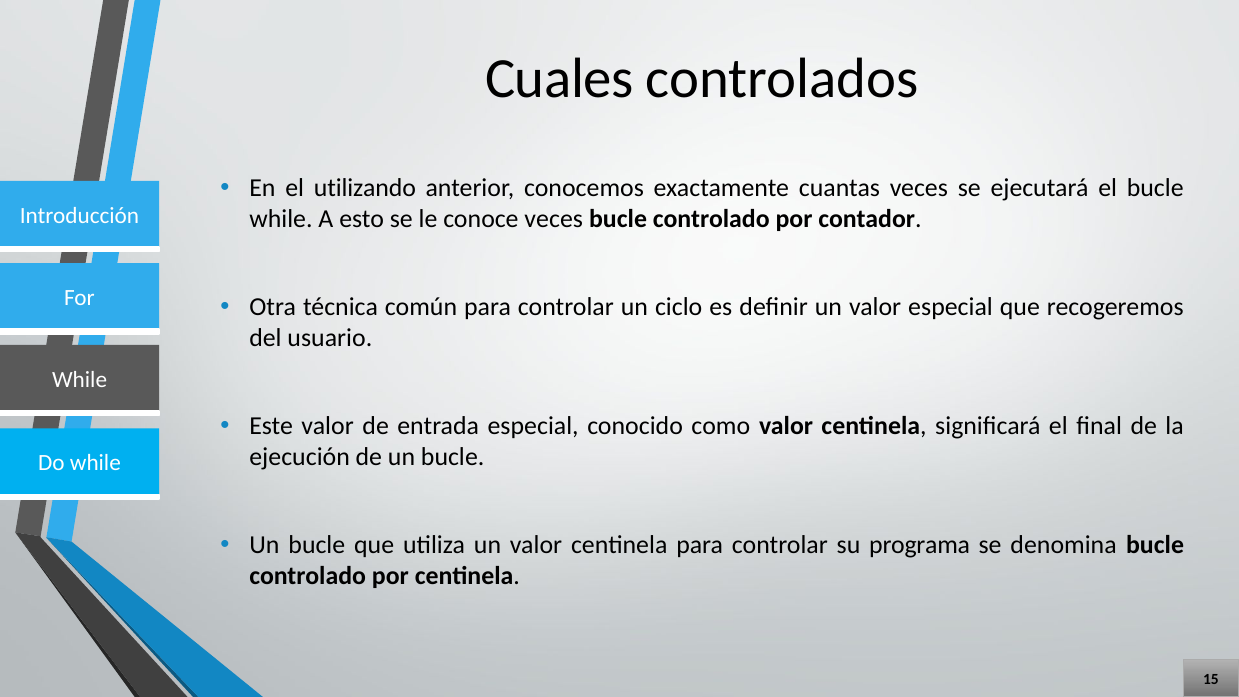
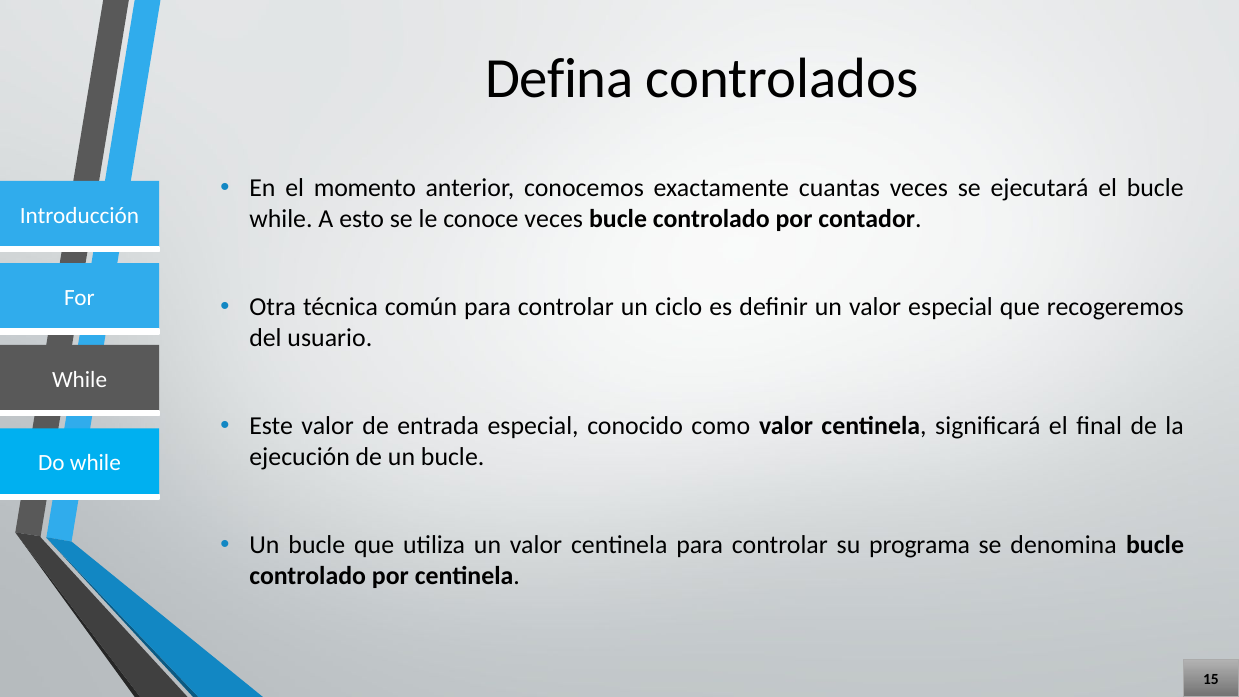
Cuales: Cuales -> Defina
utilizando: utilizando -> momento
